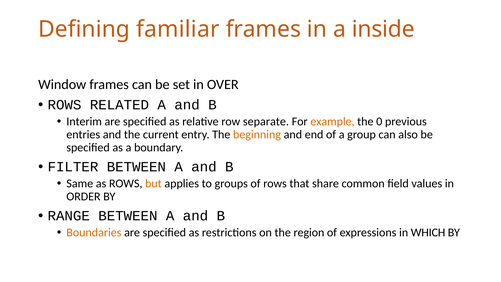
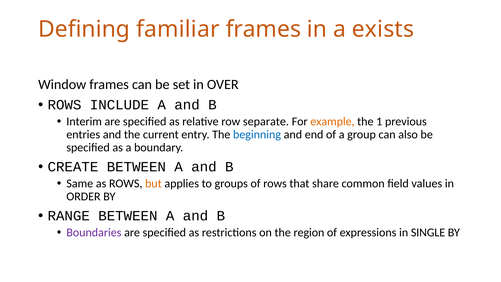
inside: inside -> exists
RELATED: RELATED -> INCLUDE
0: 0 -> 1
beginning colour: orange -> blue
FILTER: FILTER -> CREATE
Boundaries colour: orange -> purple
WHICH: WHICH -> SINGLE
